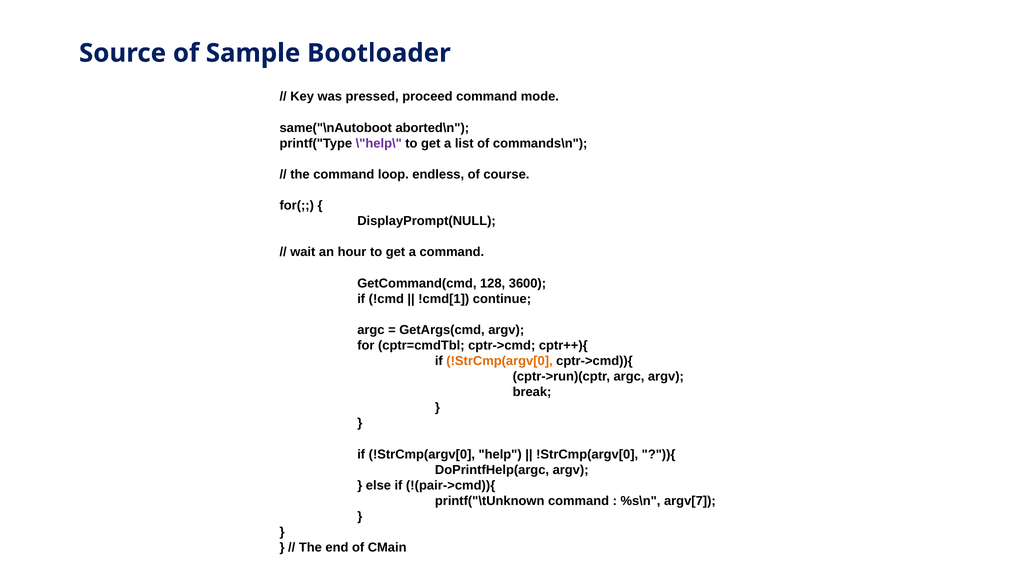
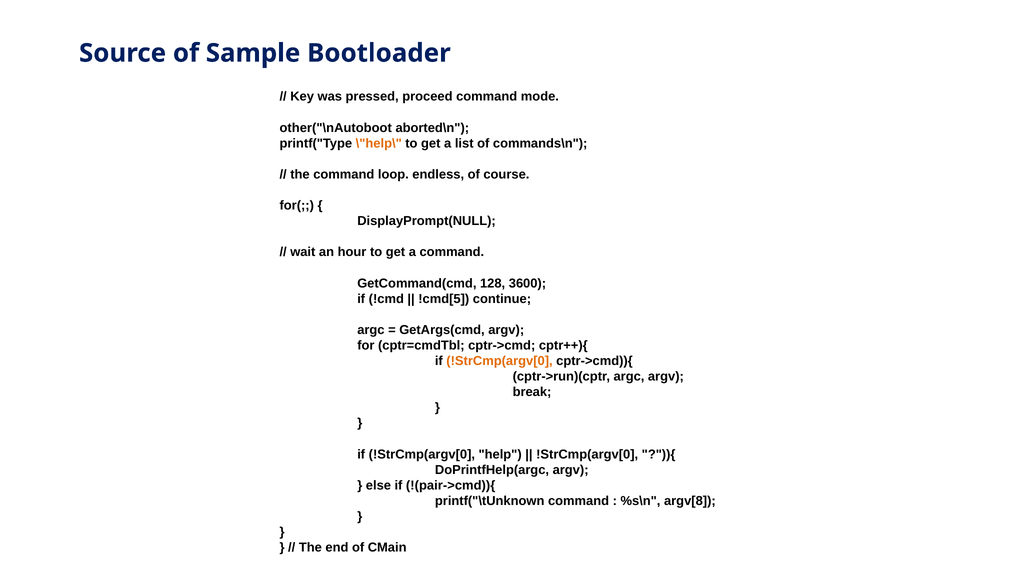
same("\nAutoboot: same("\nAutoboot -> other("\nAutoboot
\"help\ colour: purple -> orange
!cmd[1: !cmd[1 -> !cmd[5
argv[7: argv[7 -> argv[8
